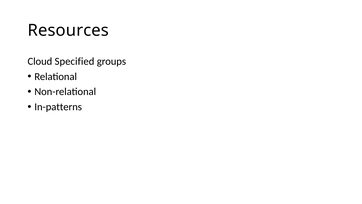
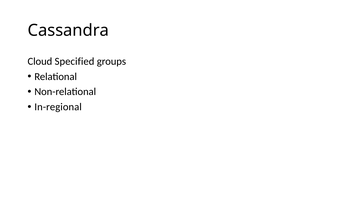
Resources: Resources -> Cassandra
In-patterns: In-patterns -> In-regional
